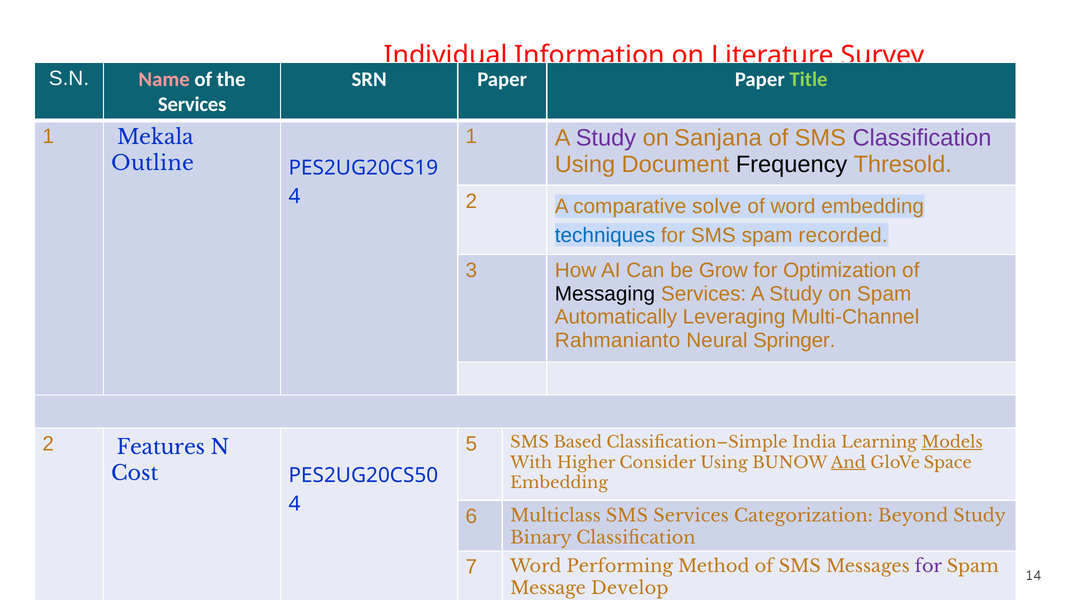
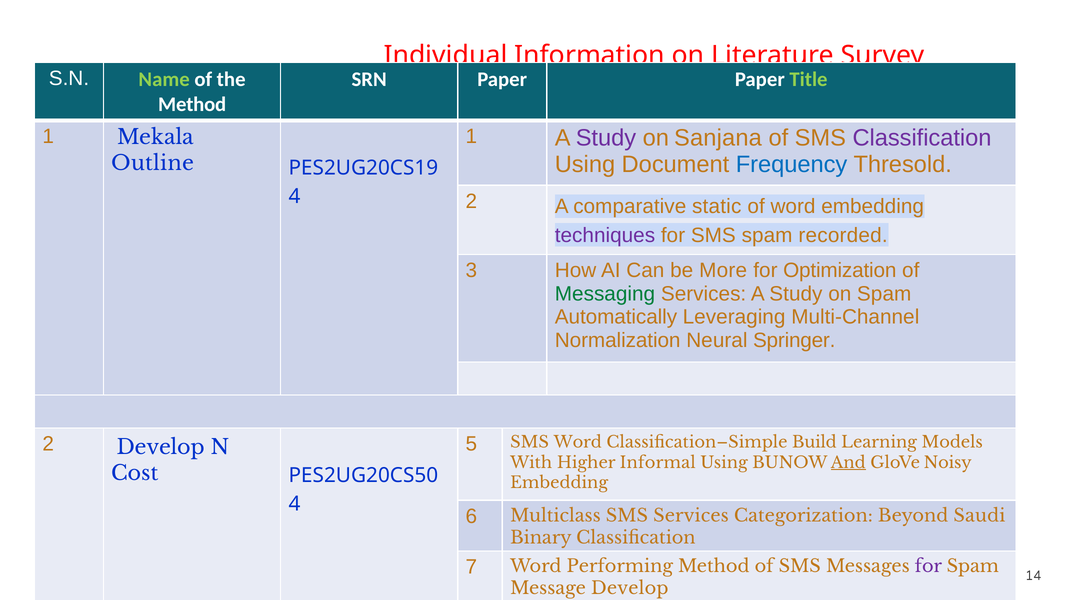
Name colour: pink -> light green
Services at (192, 105): Services -> Method
Frequency colour: black -> blue
solve: solve -> static
techniques colour: blue -> purple
Grow: Grow -> More
Messaging colour: black -> green
Rahmanianto: Rahmanianto -> Normalization
2 Features: Features -> Develop
SMS Based: Based -> Word
India: India -> Build
Models underline: present -> none
Consider: Consider -> Informal
Space: Space -> Noisy
Beyond Study: Study -> Saudi
